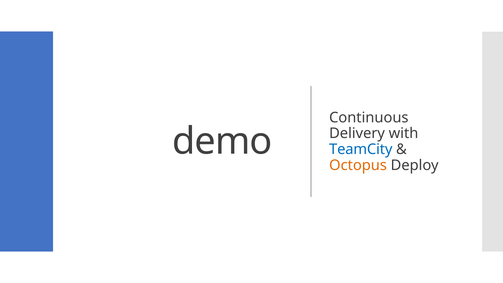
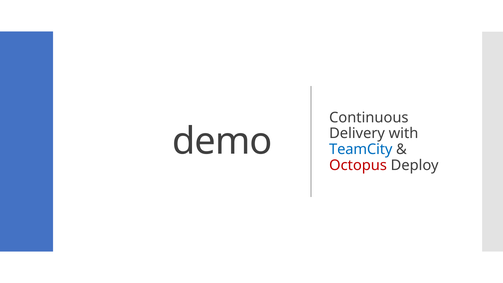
Octopus colour: orange -> red
